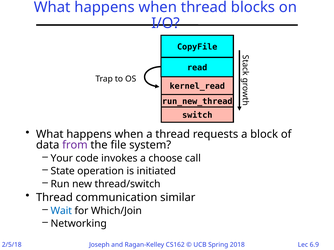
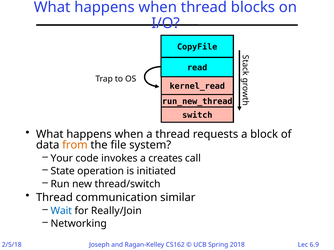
from colour: purple -> orange
choose: choose -> creates
Which/Join: Which/Join -> Really/Join
